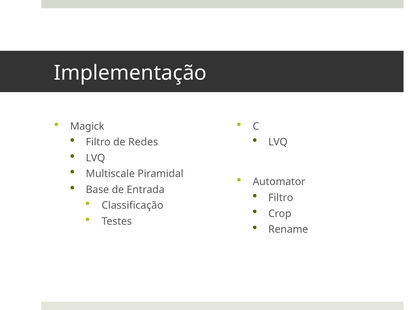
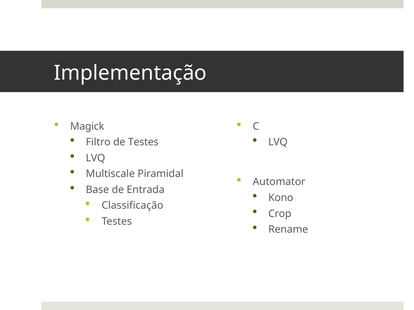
de Redes: Redes -> Testes
Filtro at (281, 198): Filtro -> Kono
